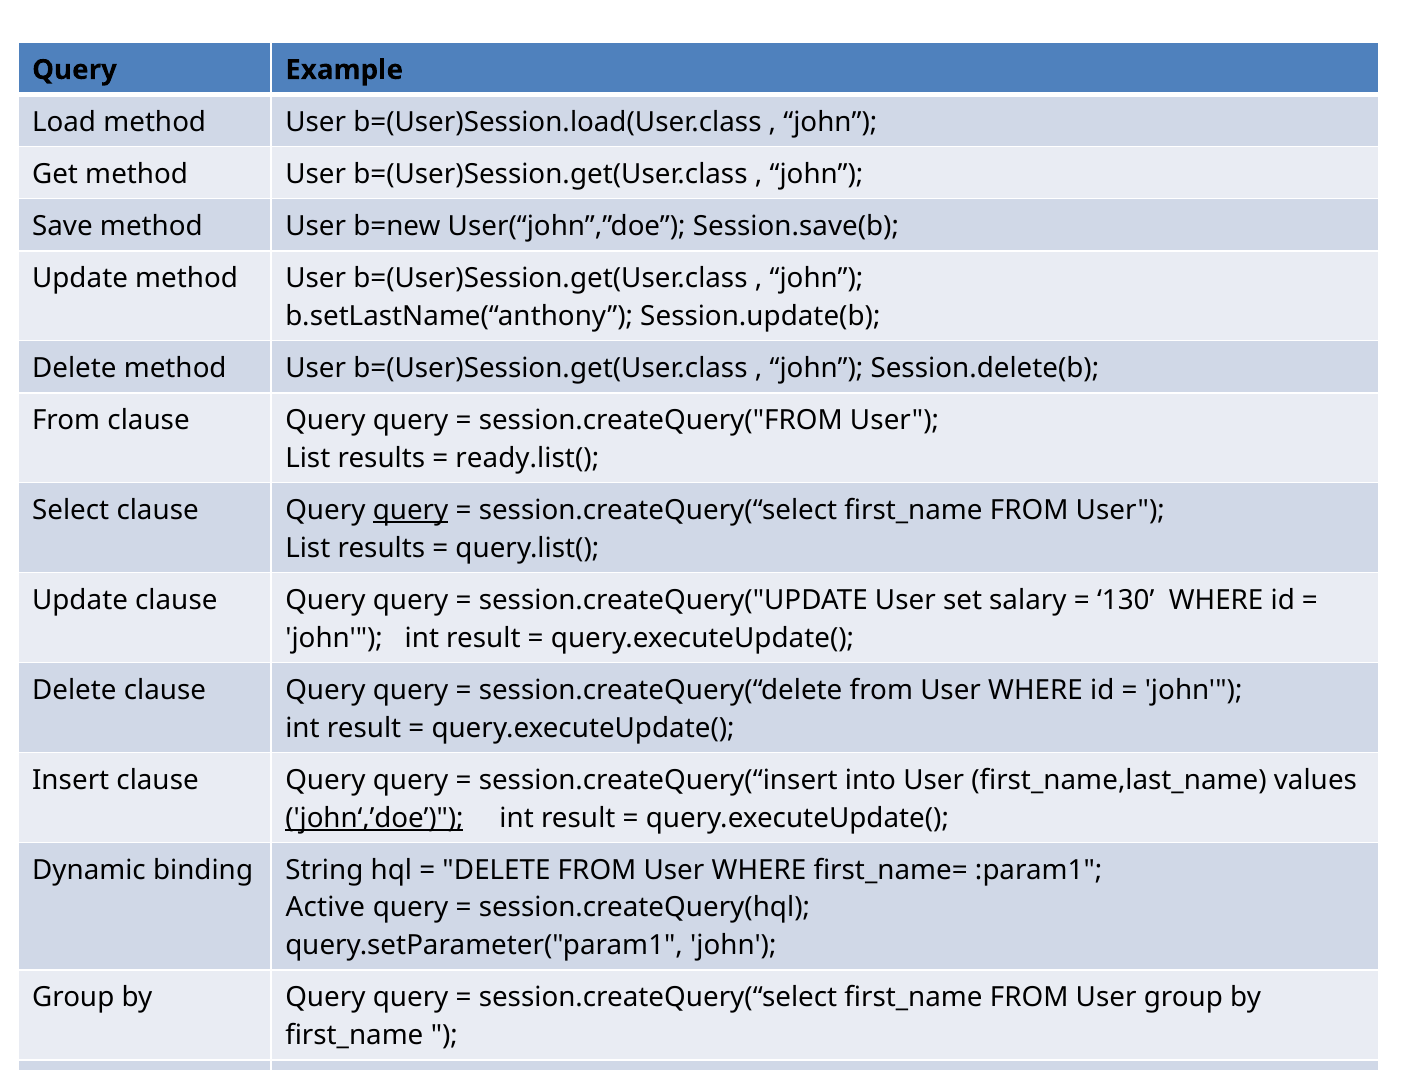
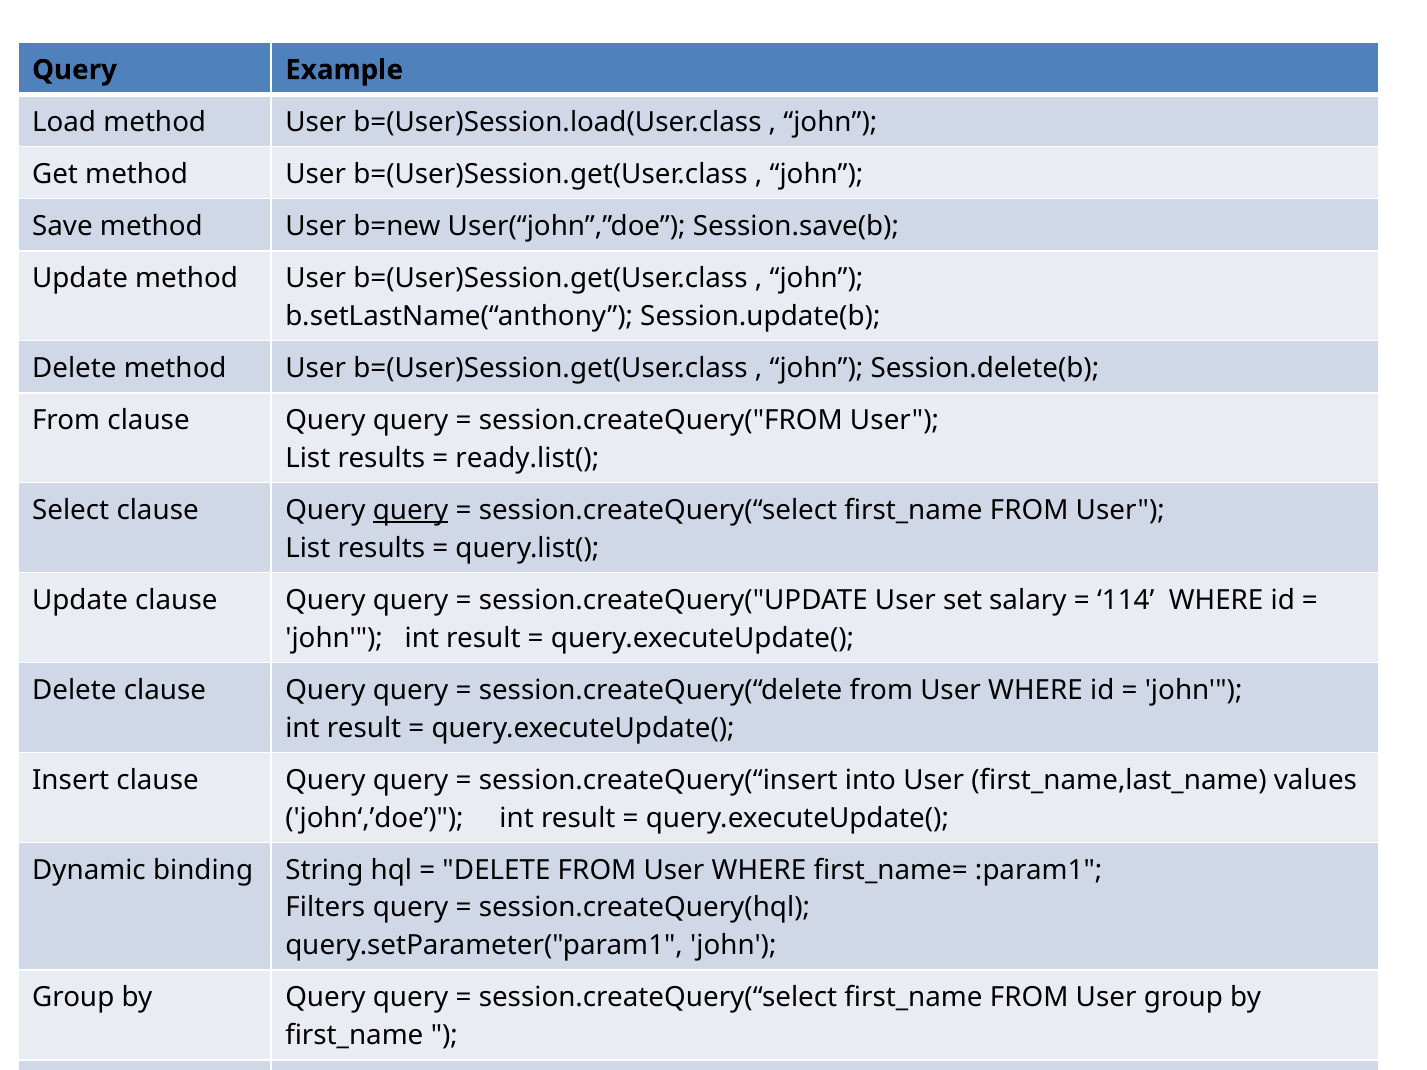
130: 130 -> 114
john‘,’doe underline: present -> none
Active: Active -> Filters
